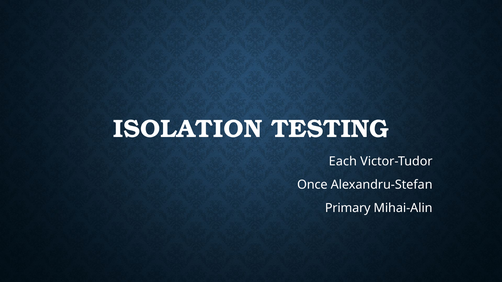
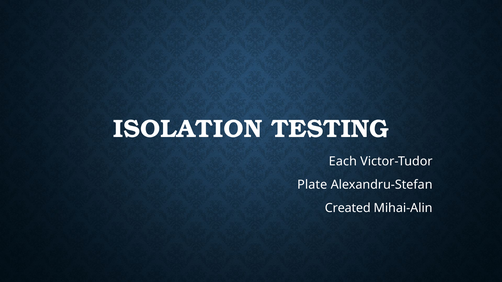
Once: Once -> Plate
Primary: Primary -> Created
